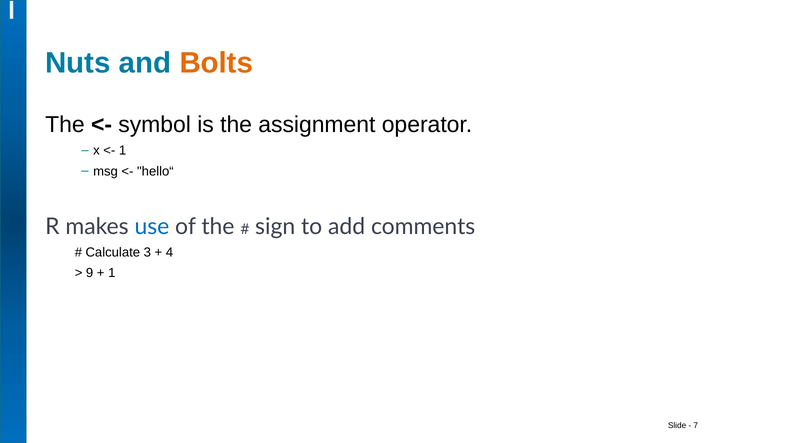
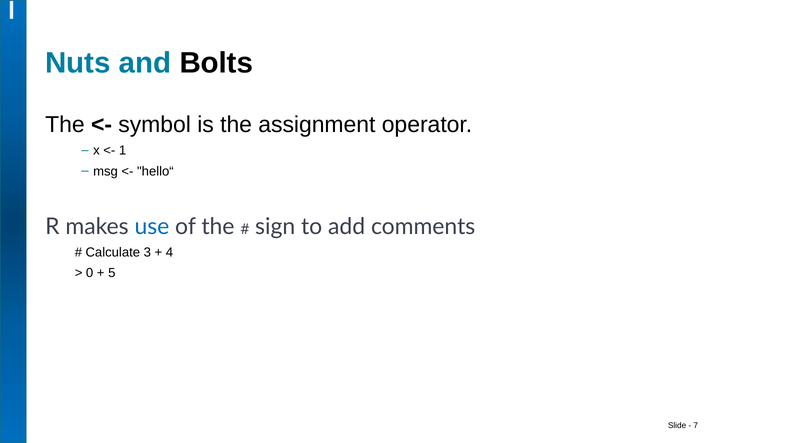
Bolts colour: orange -> black
9: 9 -> 0
1 at (112, 273): 1 -> 5
